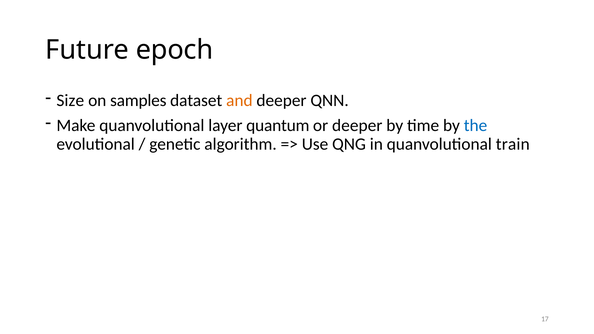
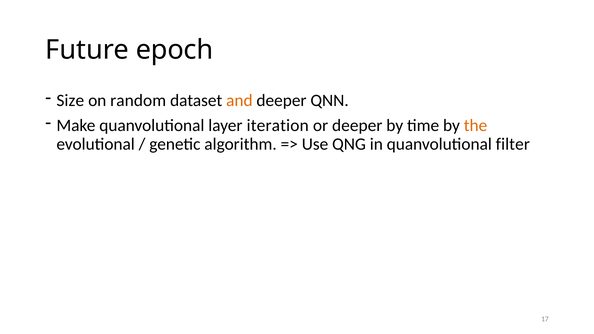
samples: samples -> random
quantum: quantum -> iteration
the colour: blue -> orange
train: train -> filter
